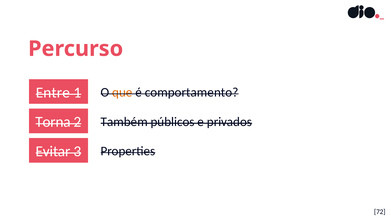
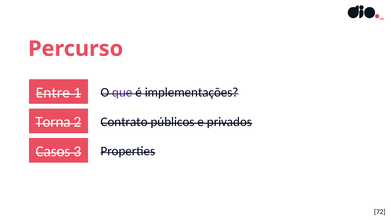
que colour: orange -> purple
comportamento: comportamento -> implementações
Também: Também -> Contrato
Evitar: Evitar -> Casos
